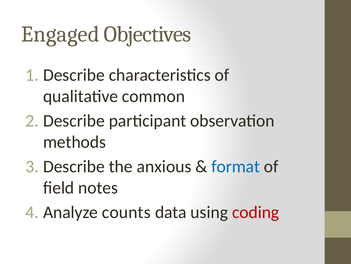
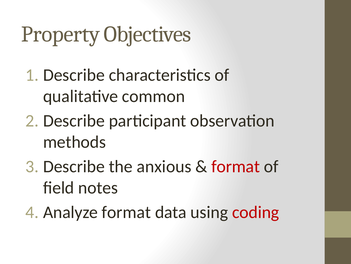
Engaged: Engaged -> Property
format at (236, 166) colour: blue -> red
counts at (126, 212): counts -> format
